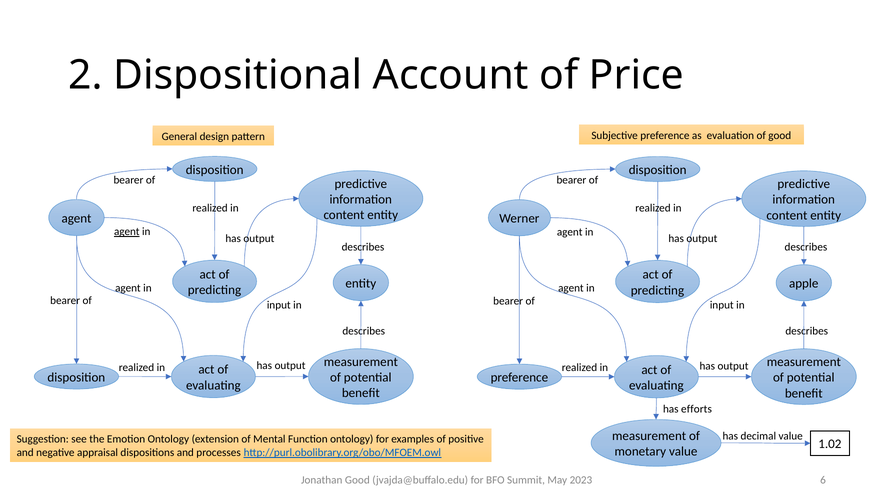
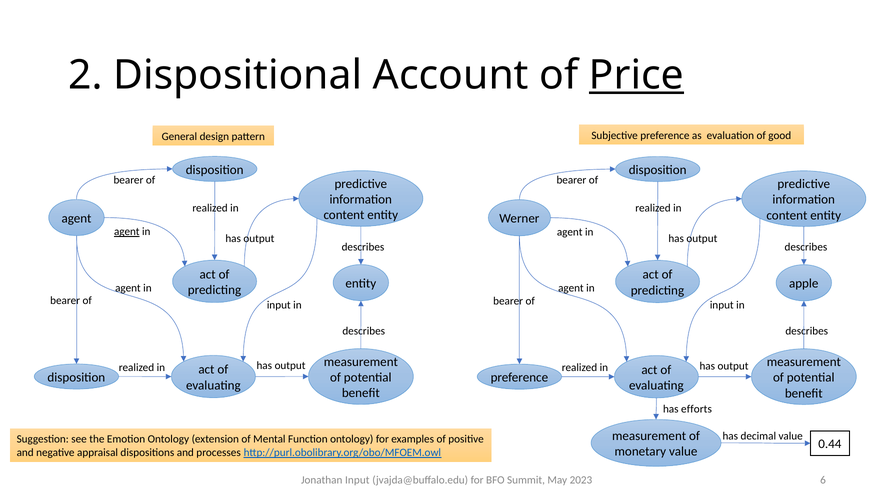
Price underline: none -> present
1.02: 1.02 -> 0.44
Jonathan Good: Good -> Input
